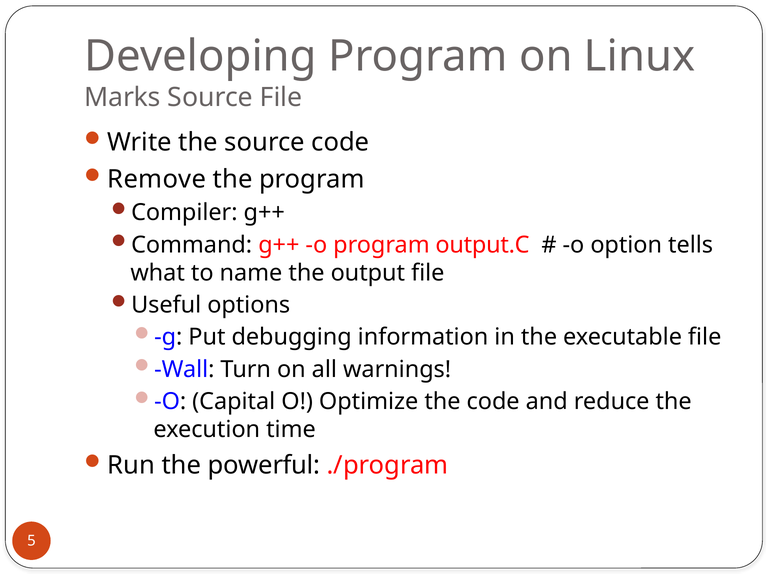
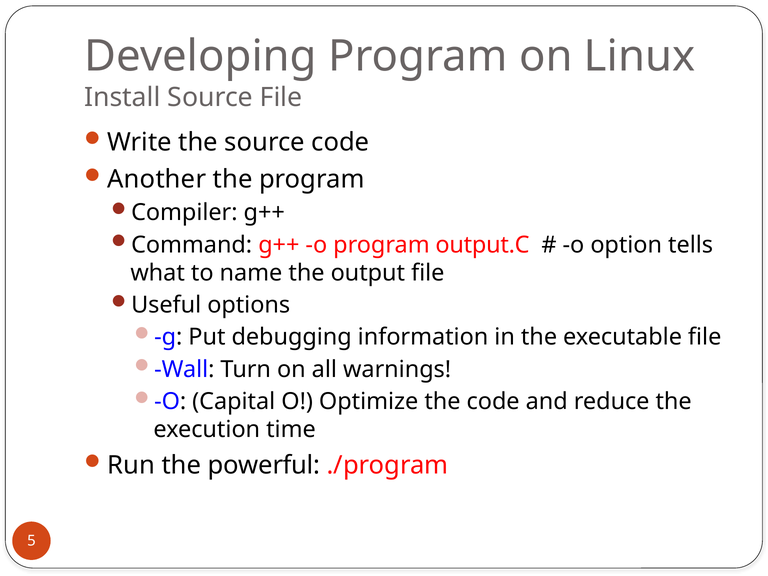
Marks: Marks -> Install
Remove: Remove -> Another
